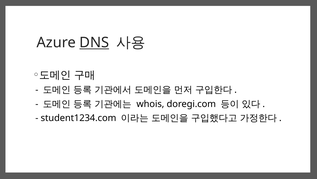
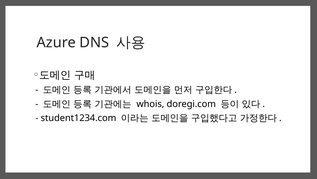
DNS underline: present -> none
